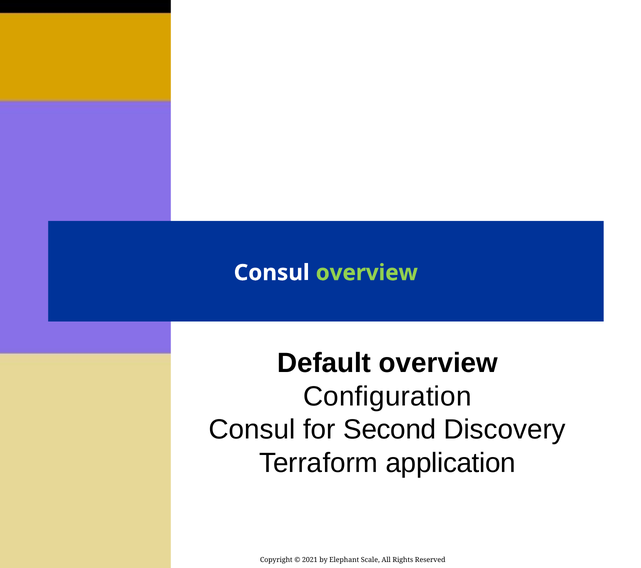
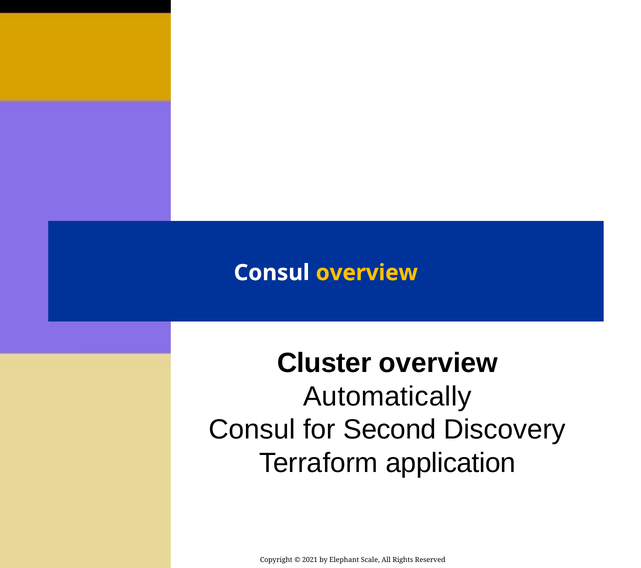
overview at (367, 273) colour: light green -> yellow
Default: Default -> Cluster
Configuration: Configuration -> Automatically
